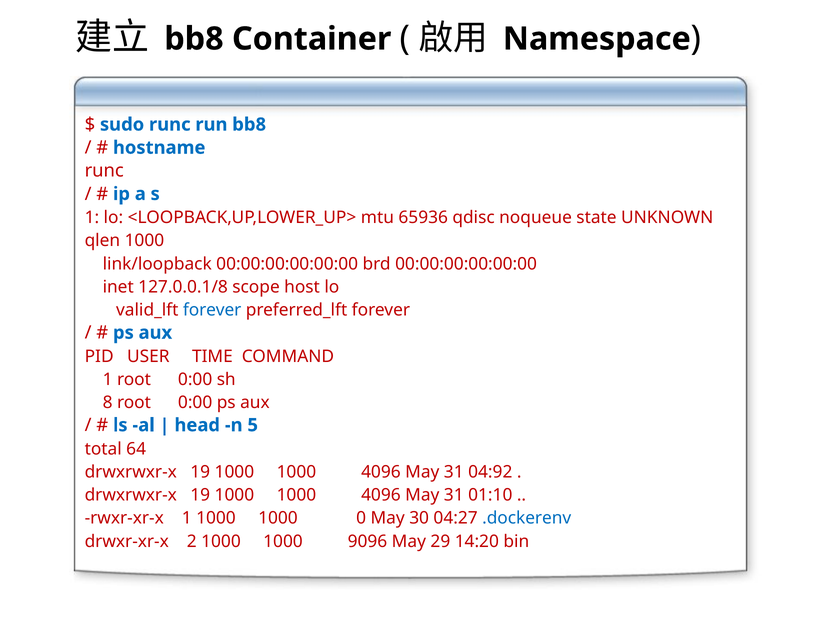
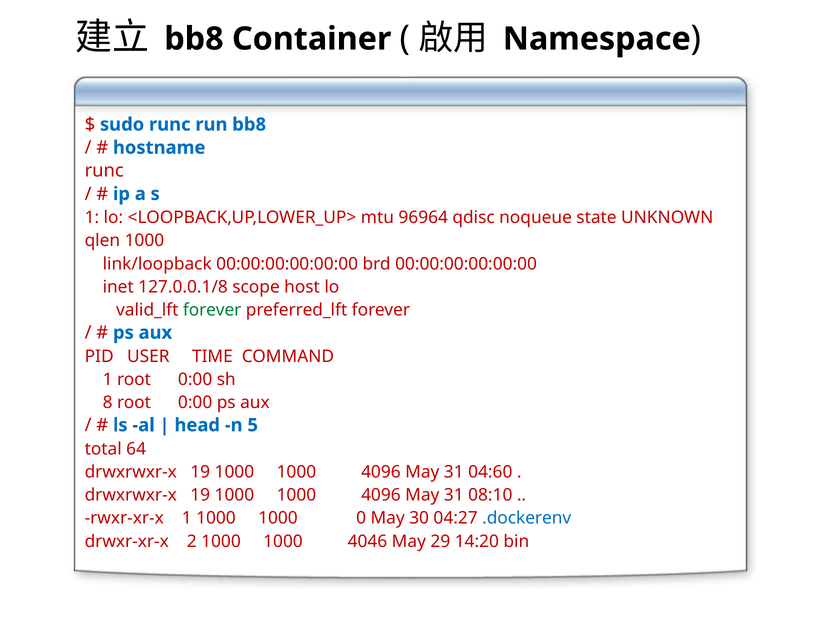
65936: 65936 -> 96964
forever at (212, 310) colour: blue -> green
04:92: 04:92 -> 04:60
01:10: 01:10 -> 08:10
9096: 9096 -> 4046
